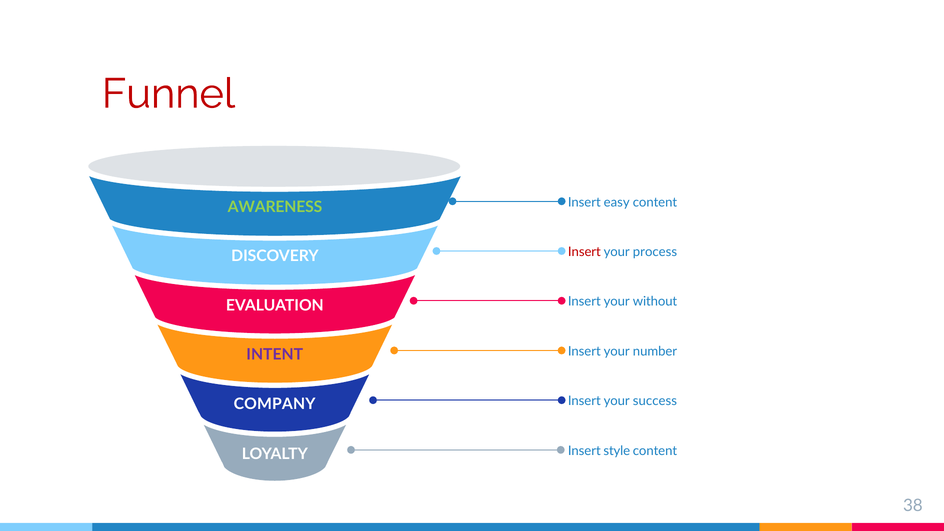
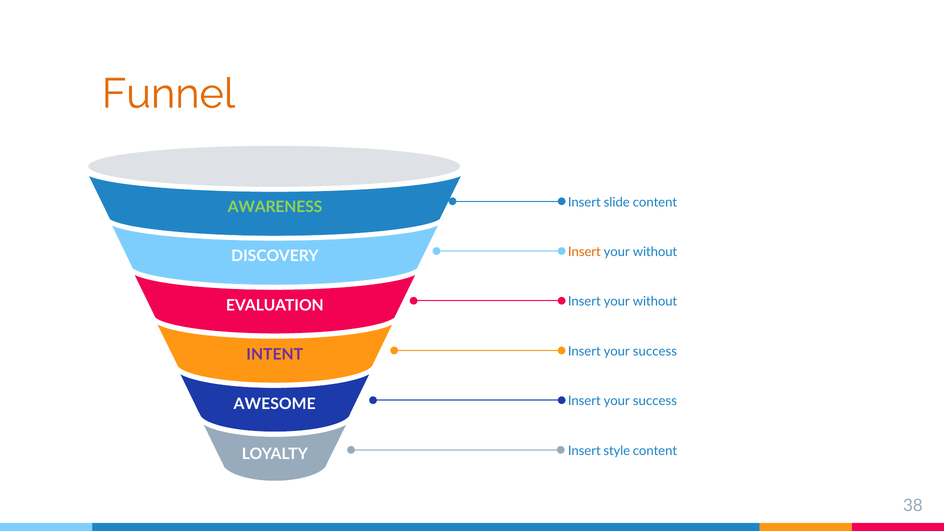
Funnel colour: red -> orange
easy: easy -> slide
Insert at (584, 252) colour: red -> orange
process at (655, 252): process -> without
number at (655, 351): number -> success
COMPANY: COMPANY -> AWESOME
